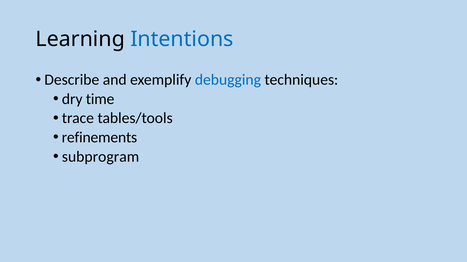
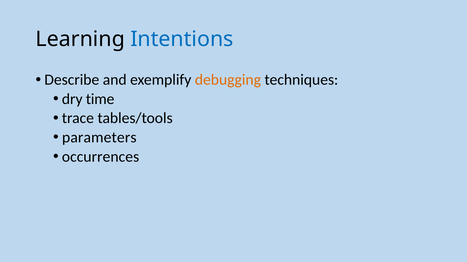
debugging colour: blue -> orange
refinements: refinements -> parameters
subprogram: subprogram -> occurrences
